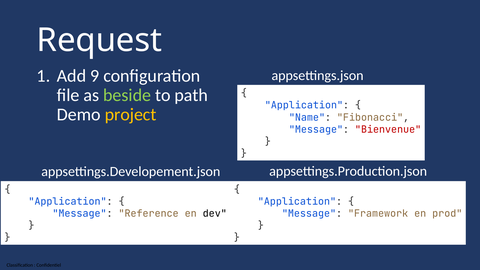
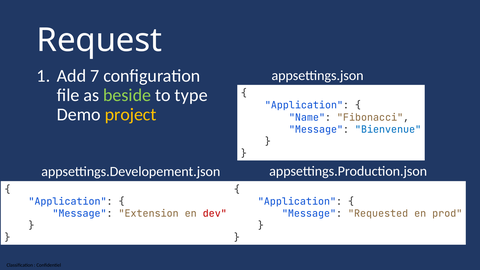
9: 9 -> 7
path: path -> type
Bienvenue colour: red -> blue
Reference: Reference -> Extension
dev colour: black -> red
Framework: Framework -> Requested
